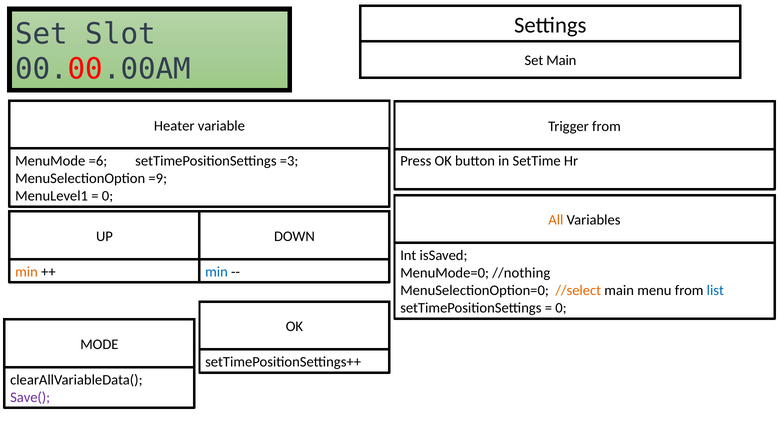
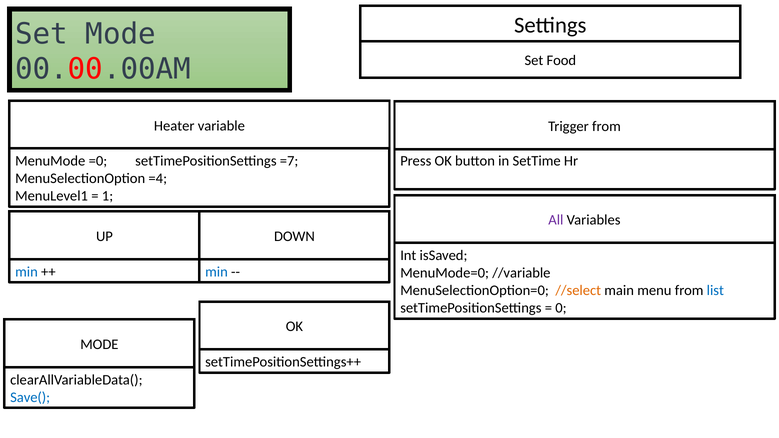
Set Slot: Slot -> Mode
Set Main: Main -> Food
=6: =6 -> =0
=3: =3 -> =7
=9: =9 -> =4
0 at (108, 196): 0 -> 1
All colour: orange -> purple
min at (27, 272) colour: orange -> blue
//nothing: //nothing -> //variable
Save( colour: purple -> blue
